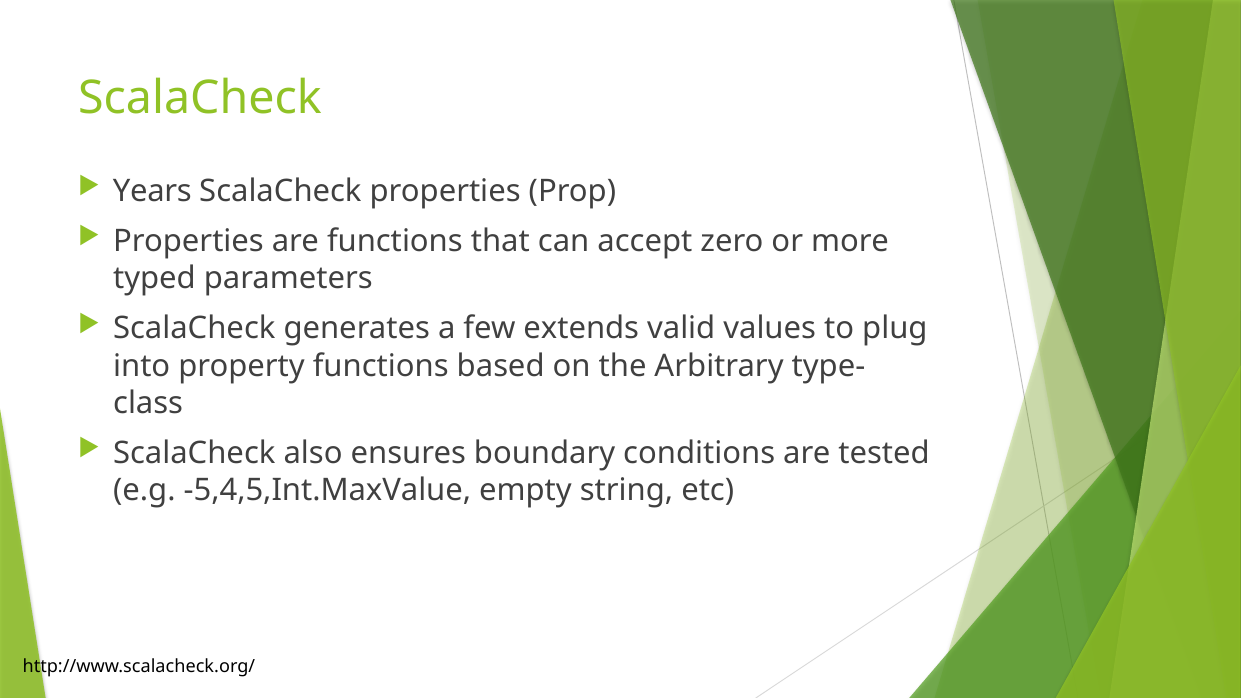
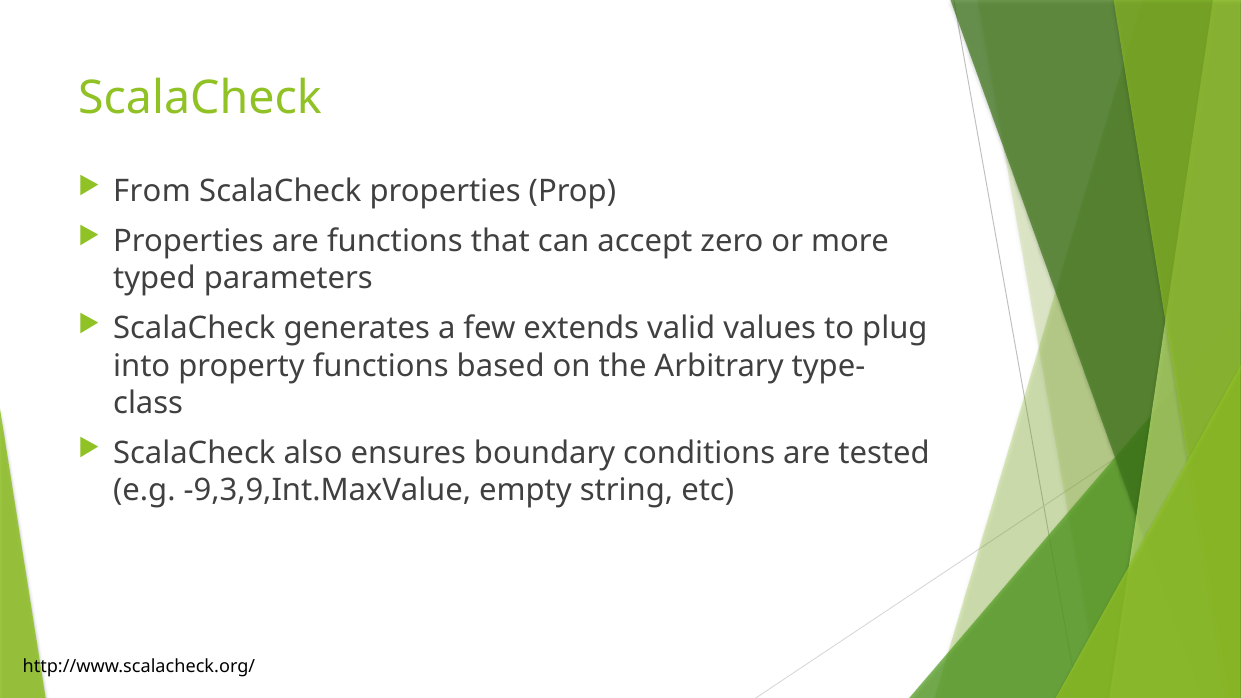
Years: Years -> From
-5,4,5,Int.MaxValue: -5,4,5,Int.MaxValue -> -9,3,9,Int.MaxValue
